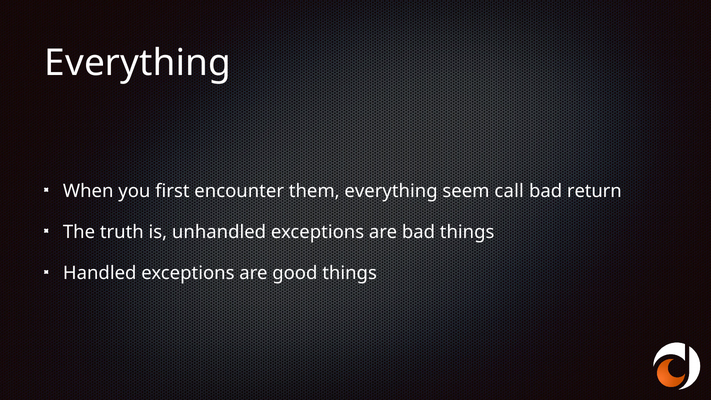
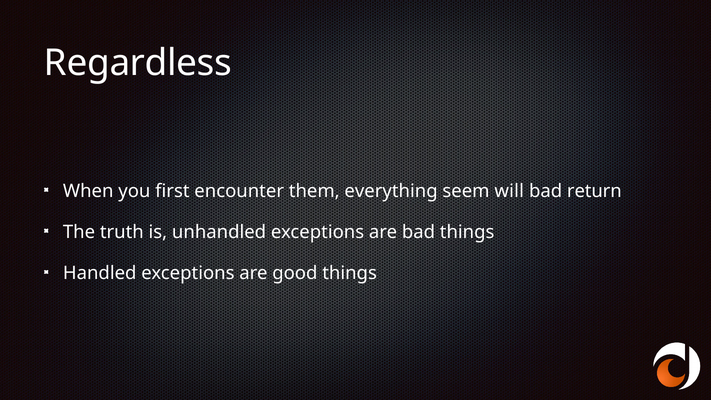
Everything at (138, 63): Everything -> Regardless
call: call -> will
